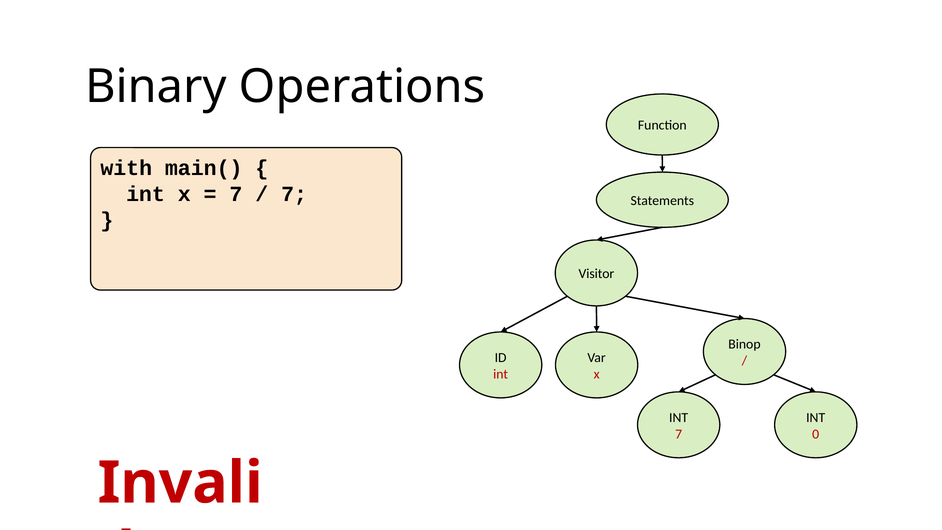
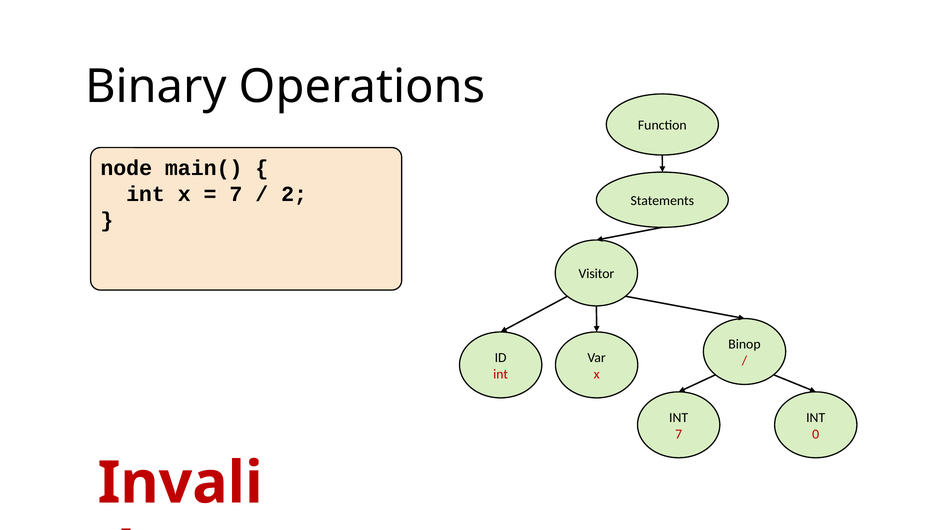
with: with -> node
7 at (294, 194): 7 -> 2
